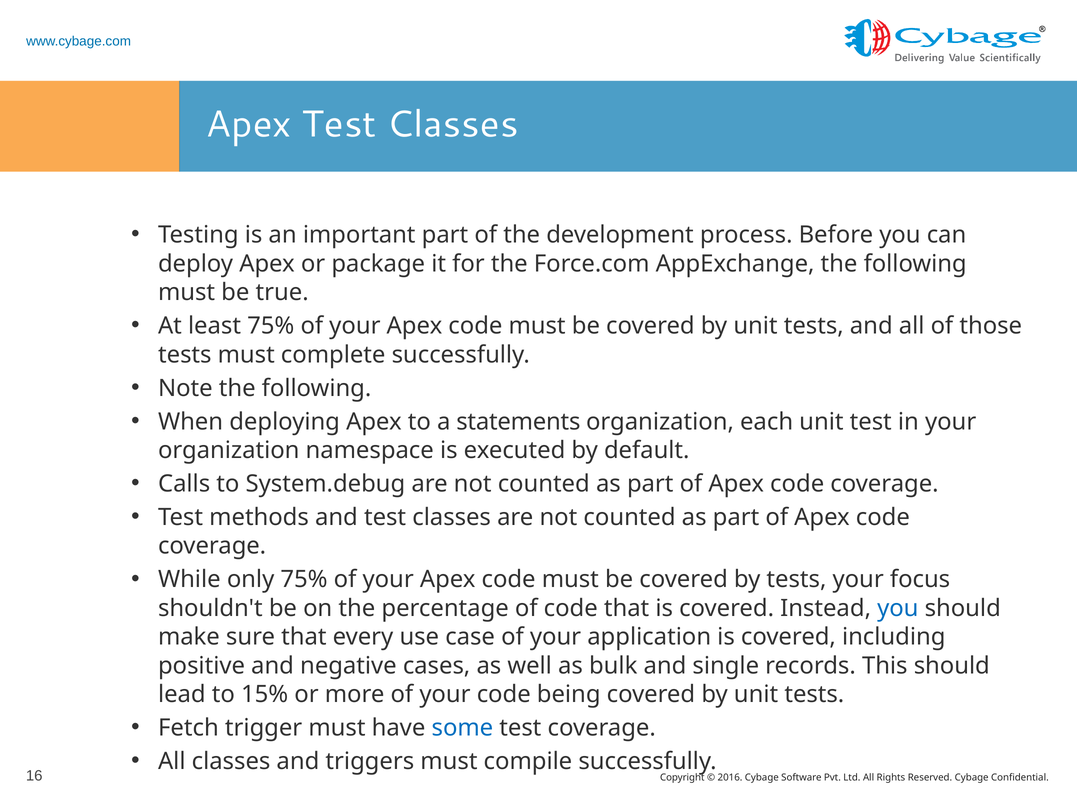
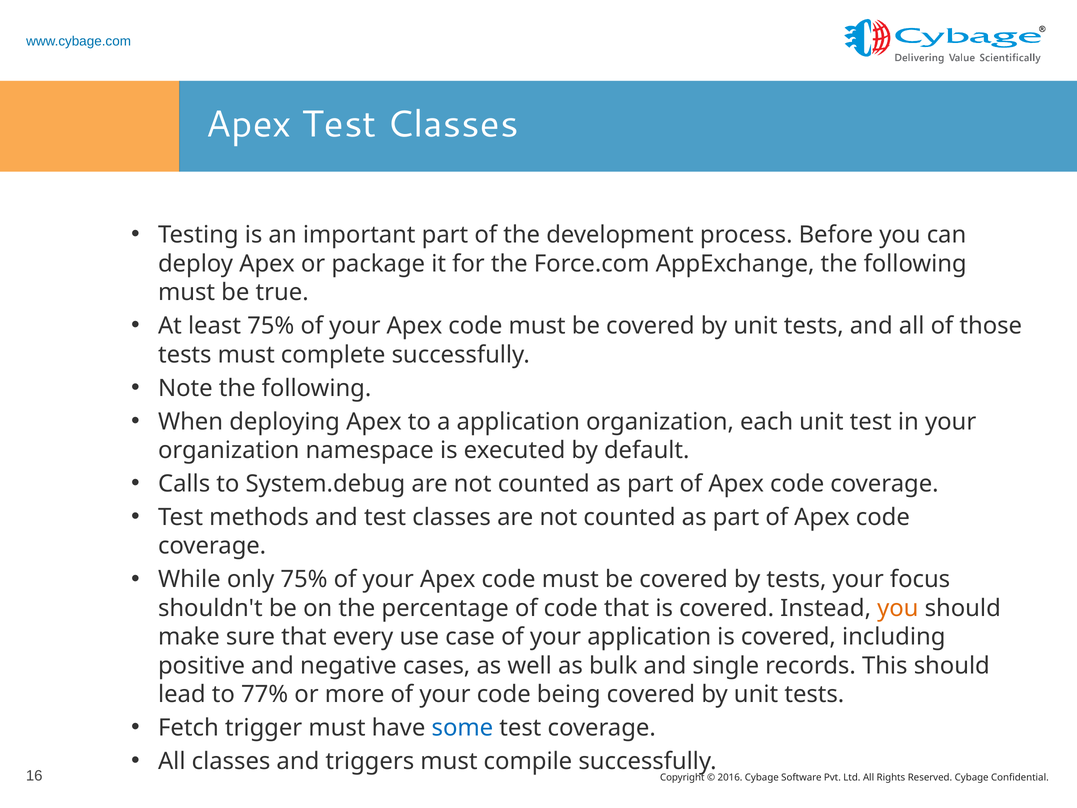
a statements: statements -> application
you at (898, 608) colour: blue -> orange
15%: 15% -> 77%
